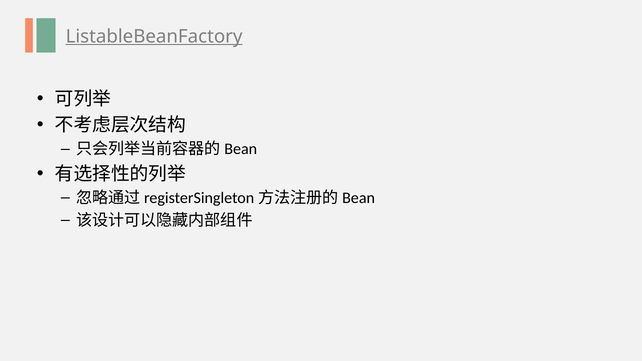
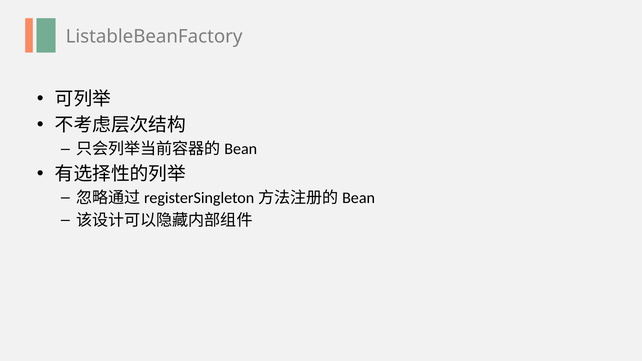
ListableBeanFactory underline: present -> none
